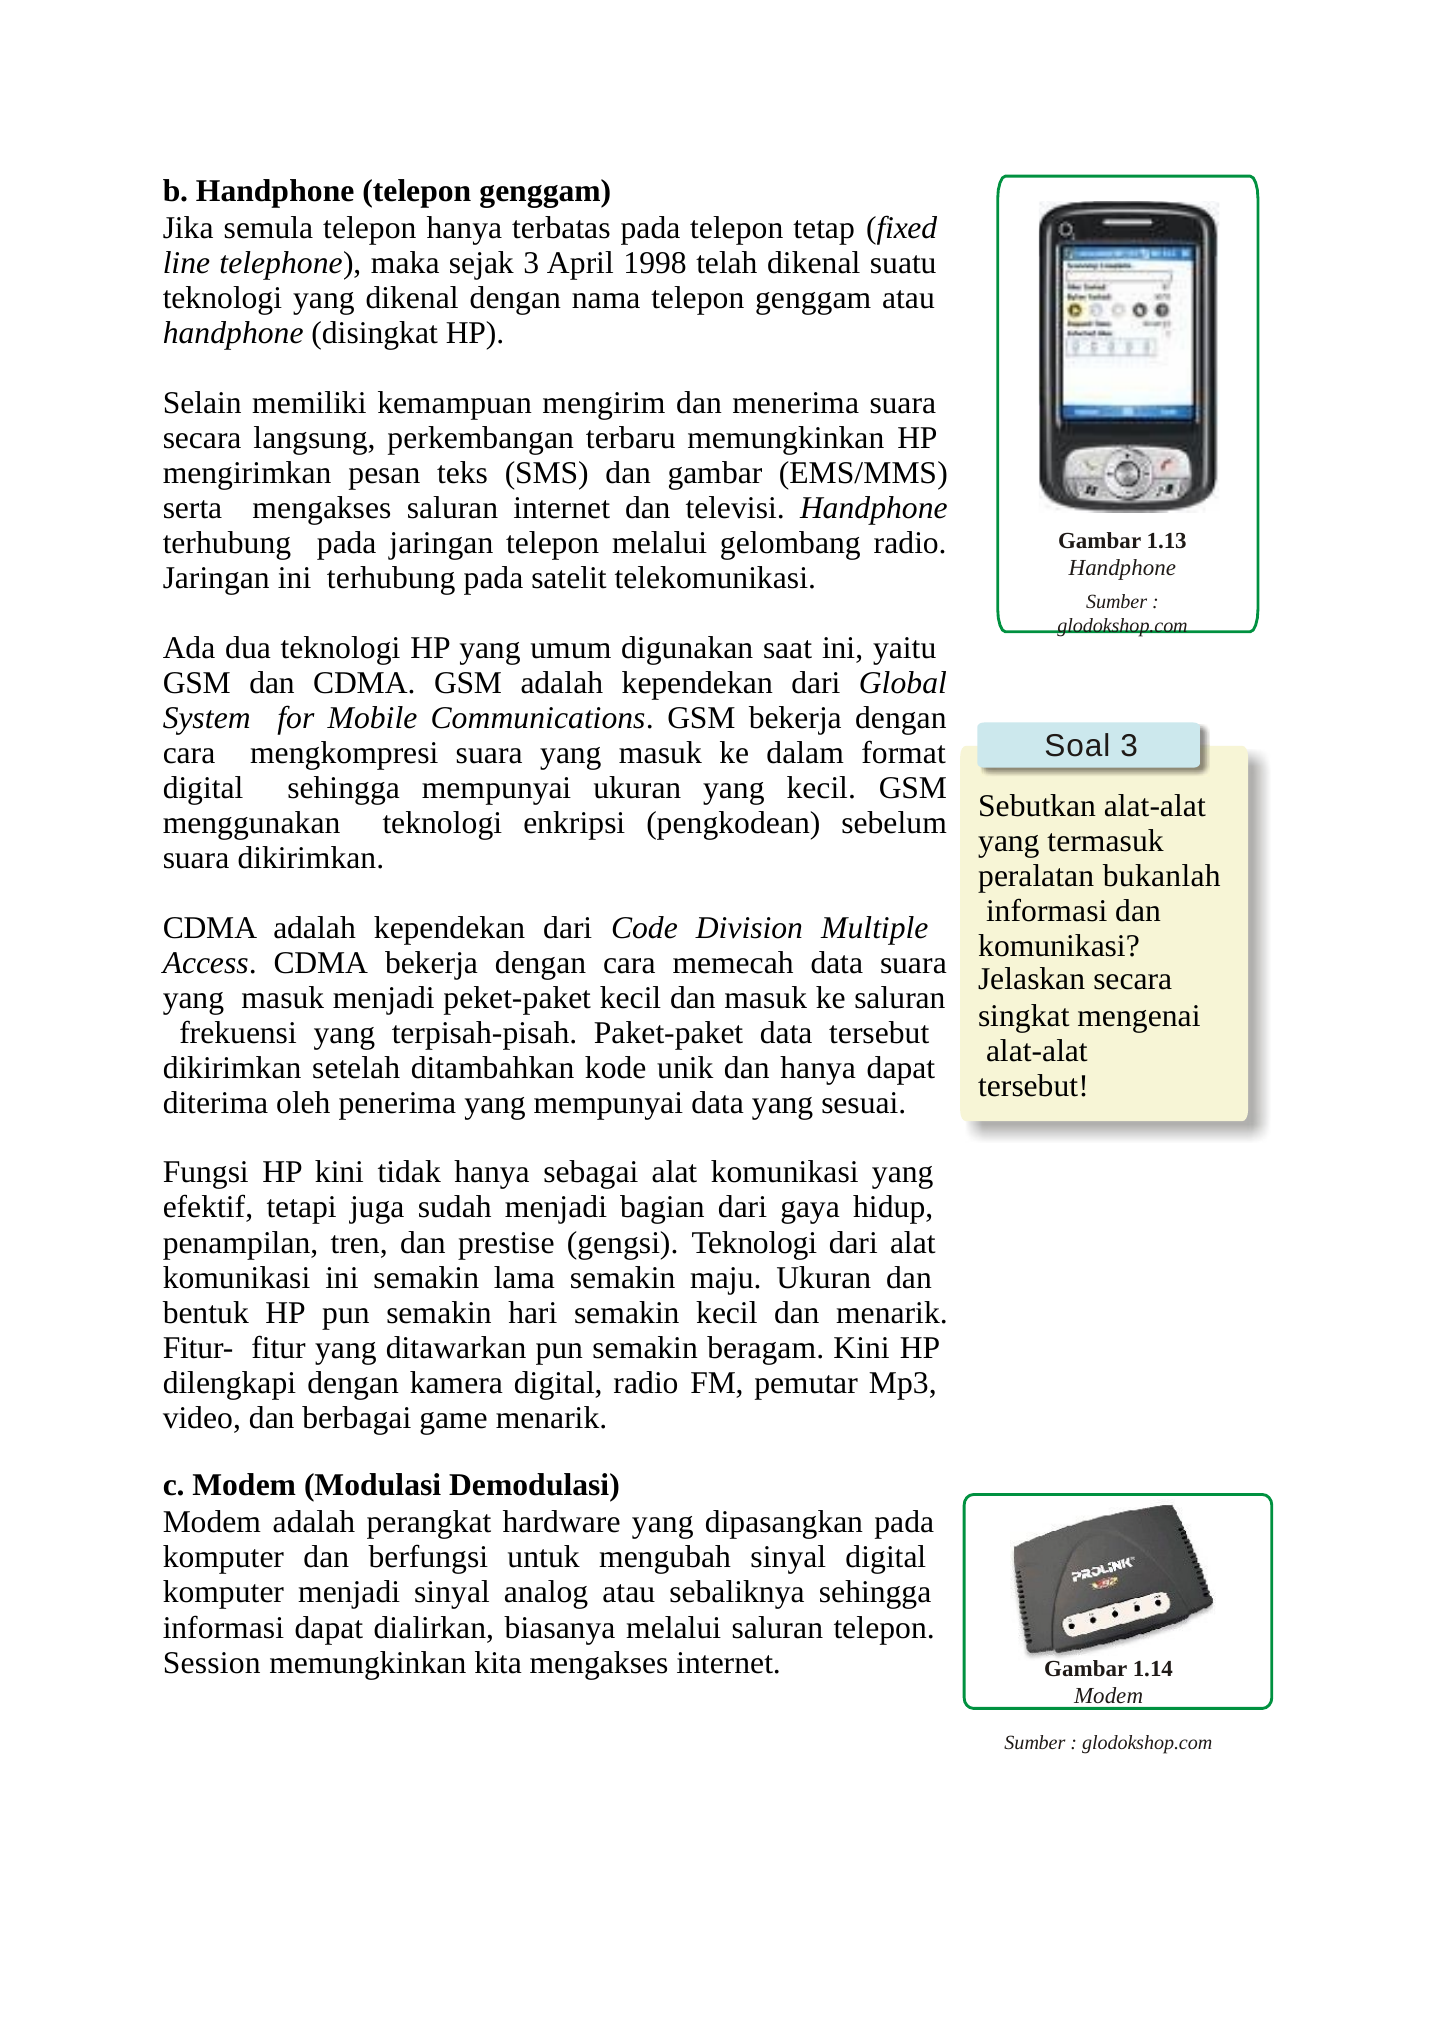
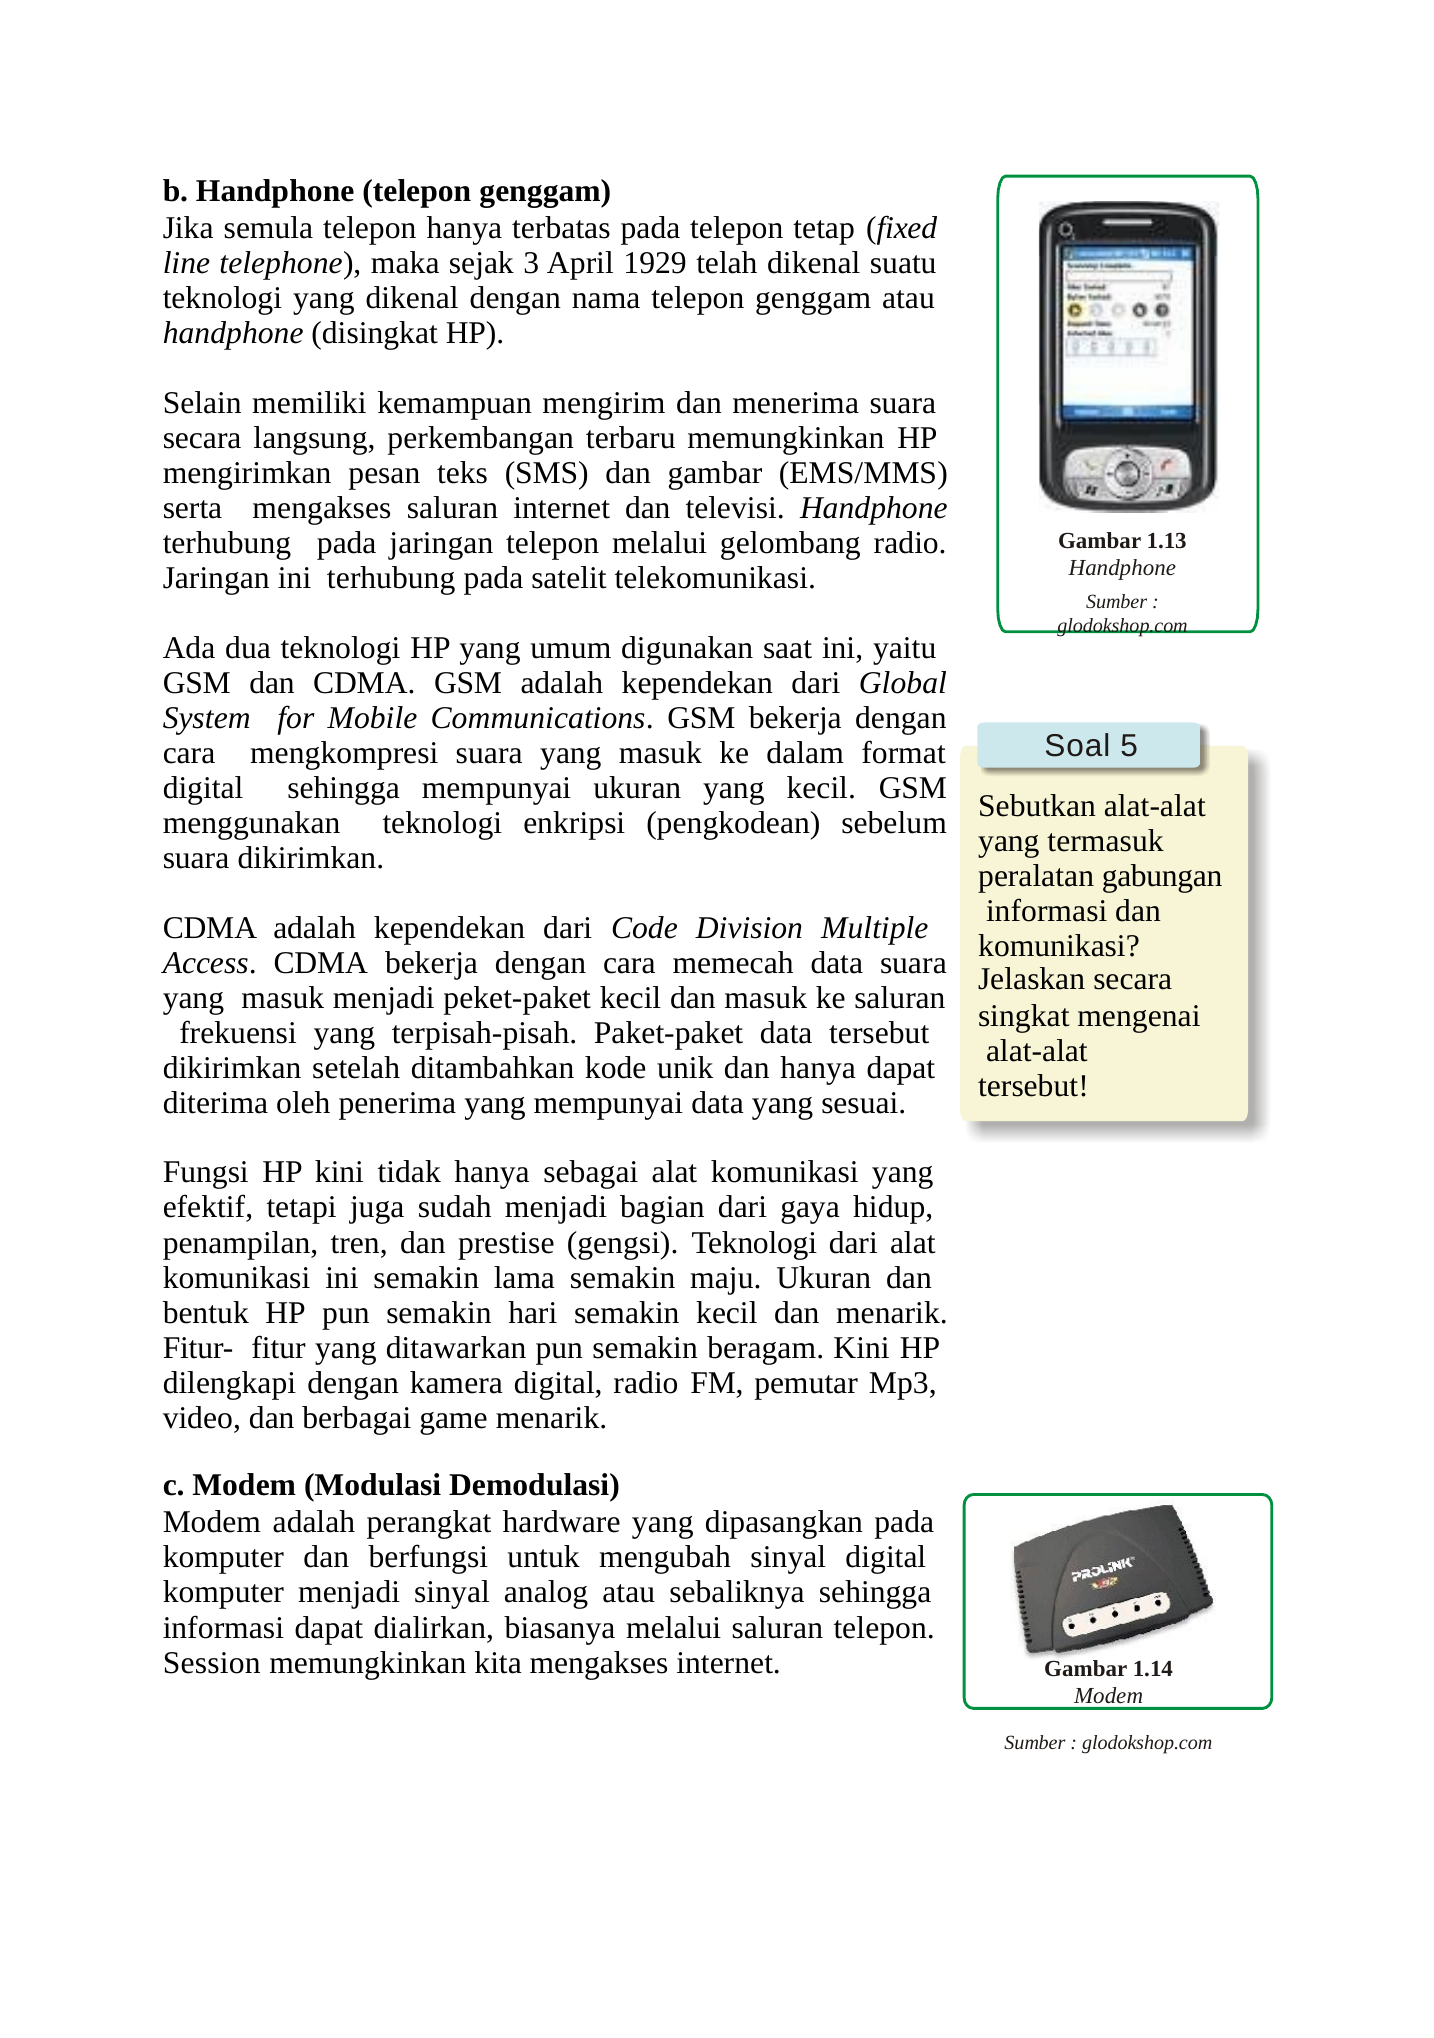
1998: 1998 -> 1929
Soal 3: 3 -> 5
bukanlah: bukanlah -> gabungan
